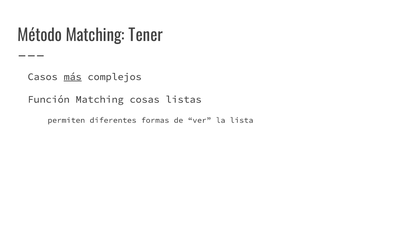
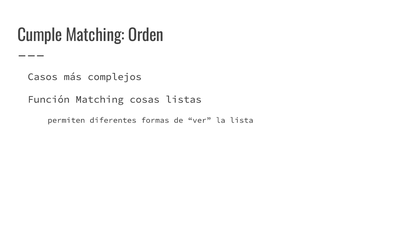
Método: Método -> Cumple
Tener: Tener -> Orden
más underline: present -> none
